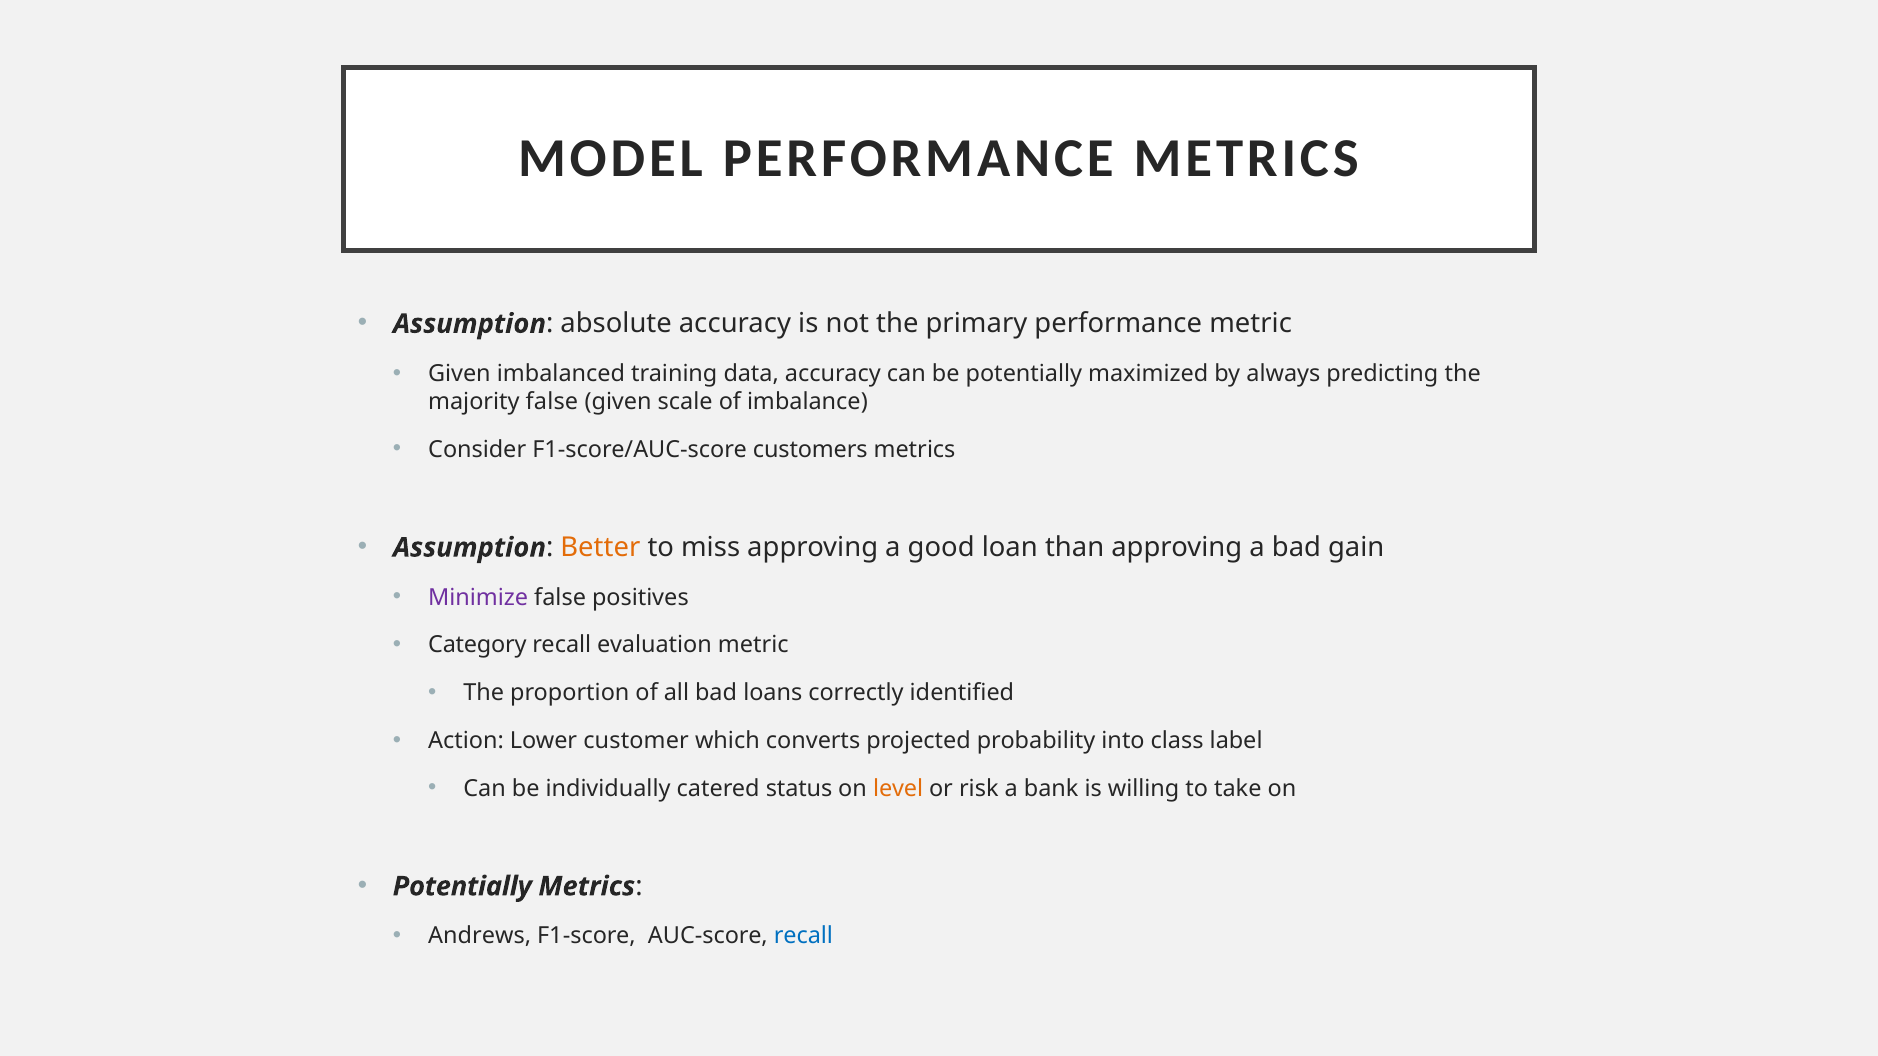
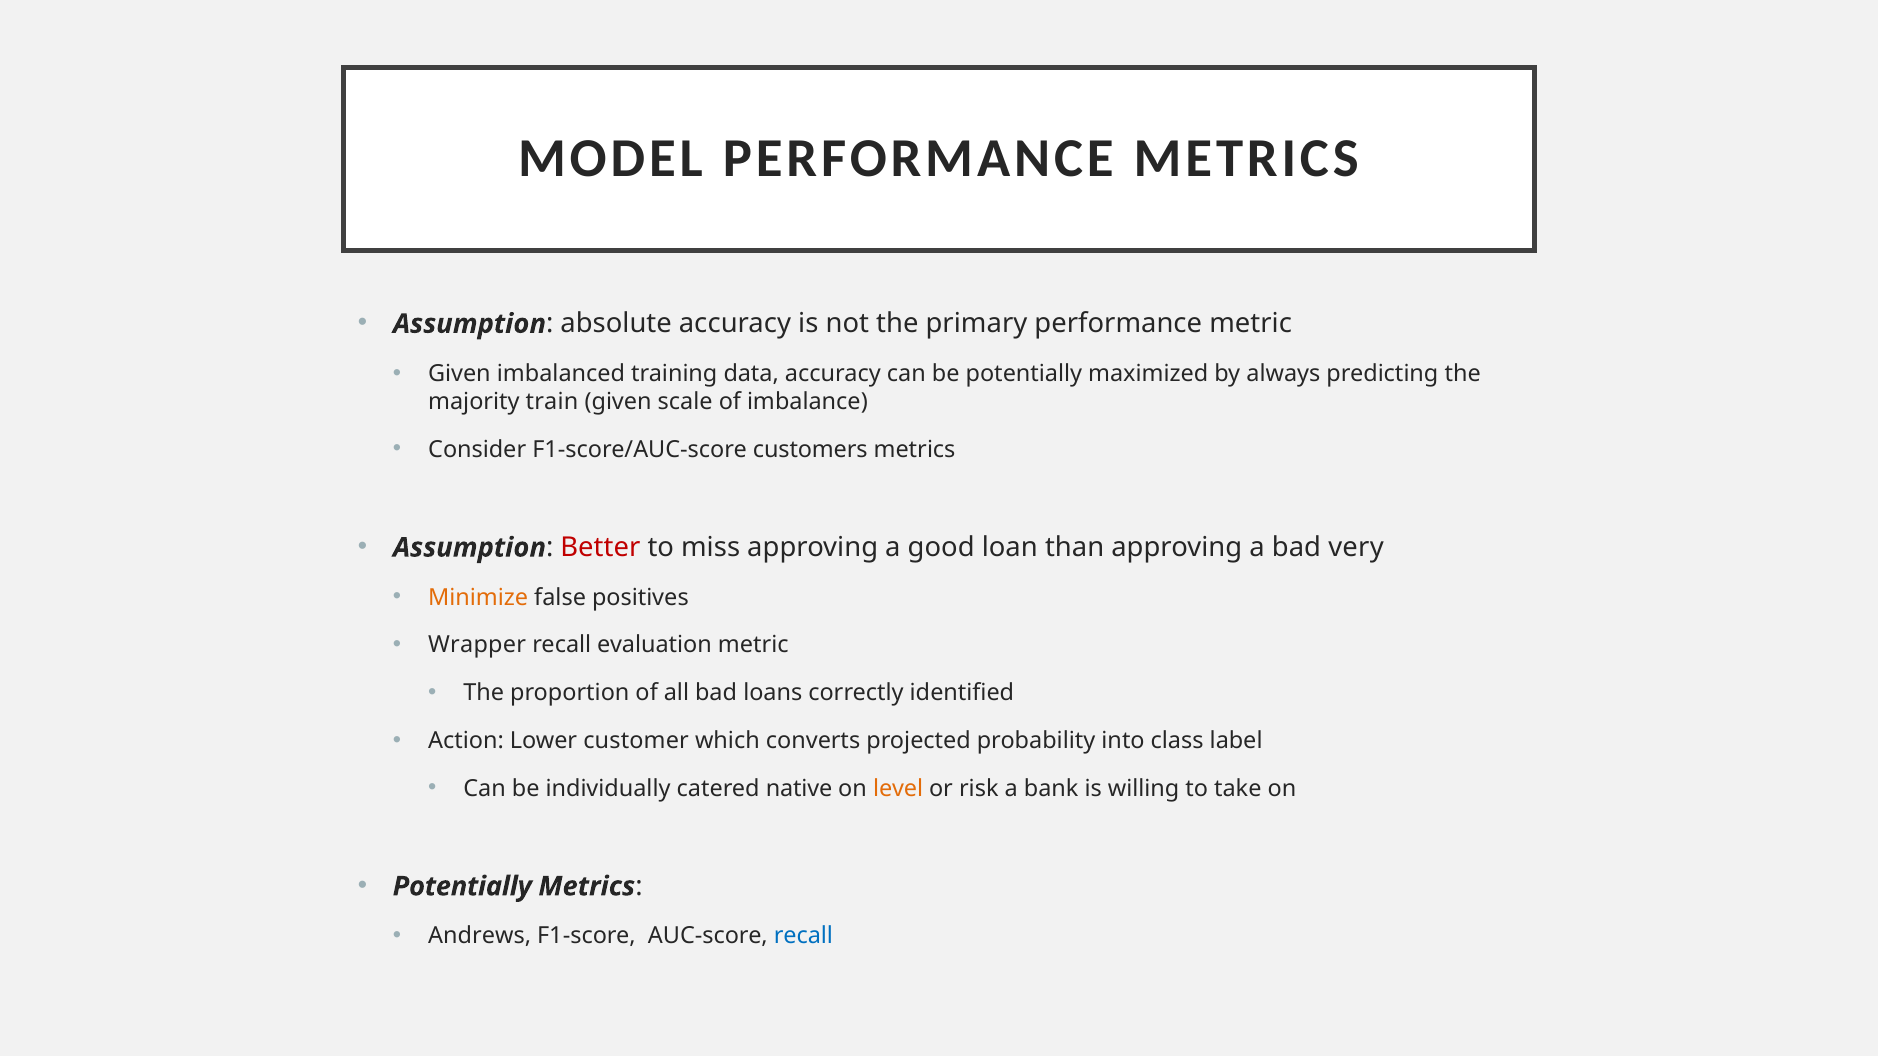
majority false: false -> train
Better colour: orange -> red
gain: gain -> very
Minimize colour: purple -> orange
Category: Category -> Wrapper
status: status -> native
